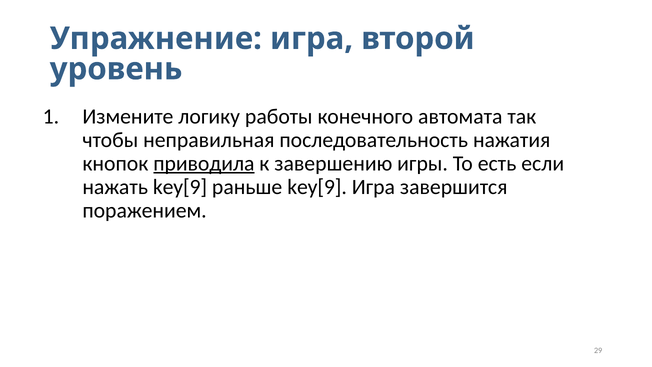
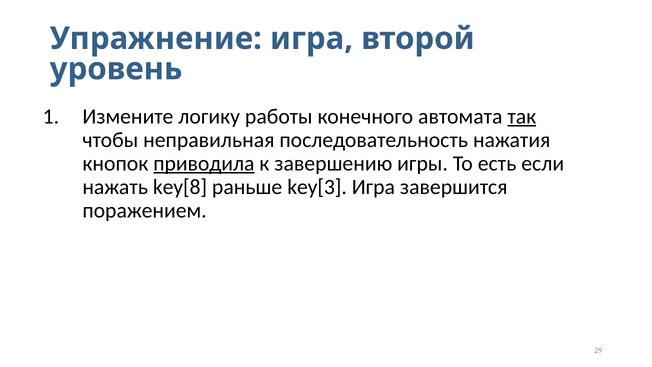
так underline: none -> present
нажать key[9: key[9 -> key[8
раньше key[9: key[9 -> key[3
